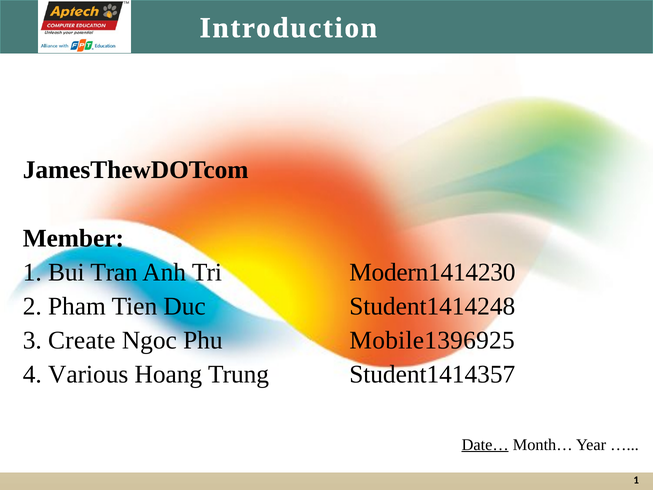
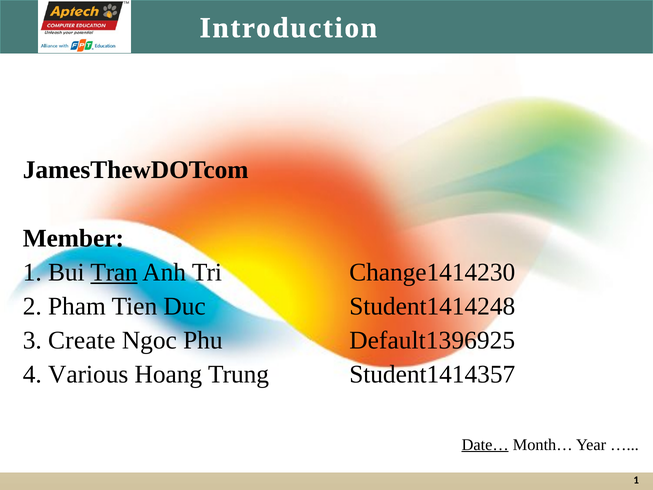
Tran underline: none -> present
Modern1414230: Modern1414230 -> Change1414230
Mobile1396925: Mobile1396925 -> Default1396925
